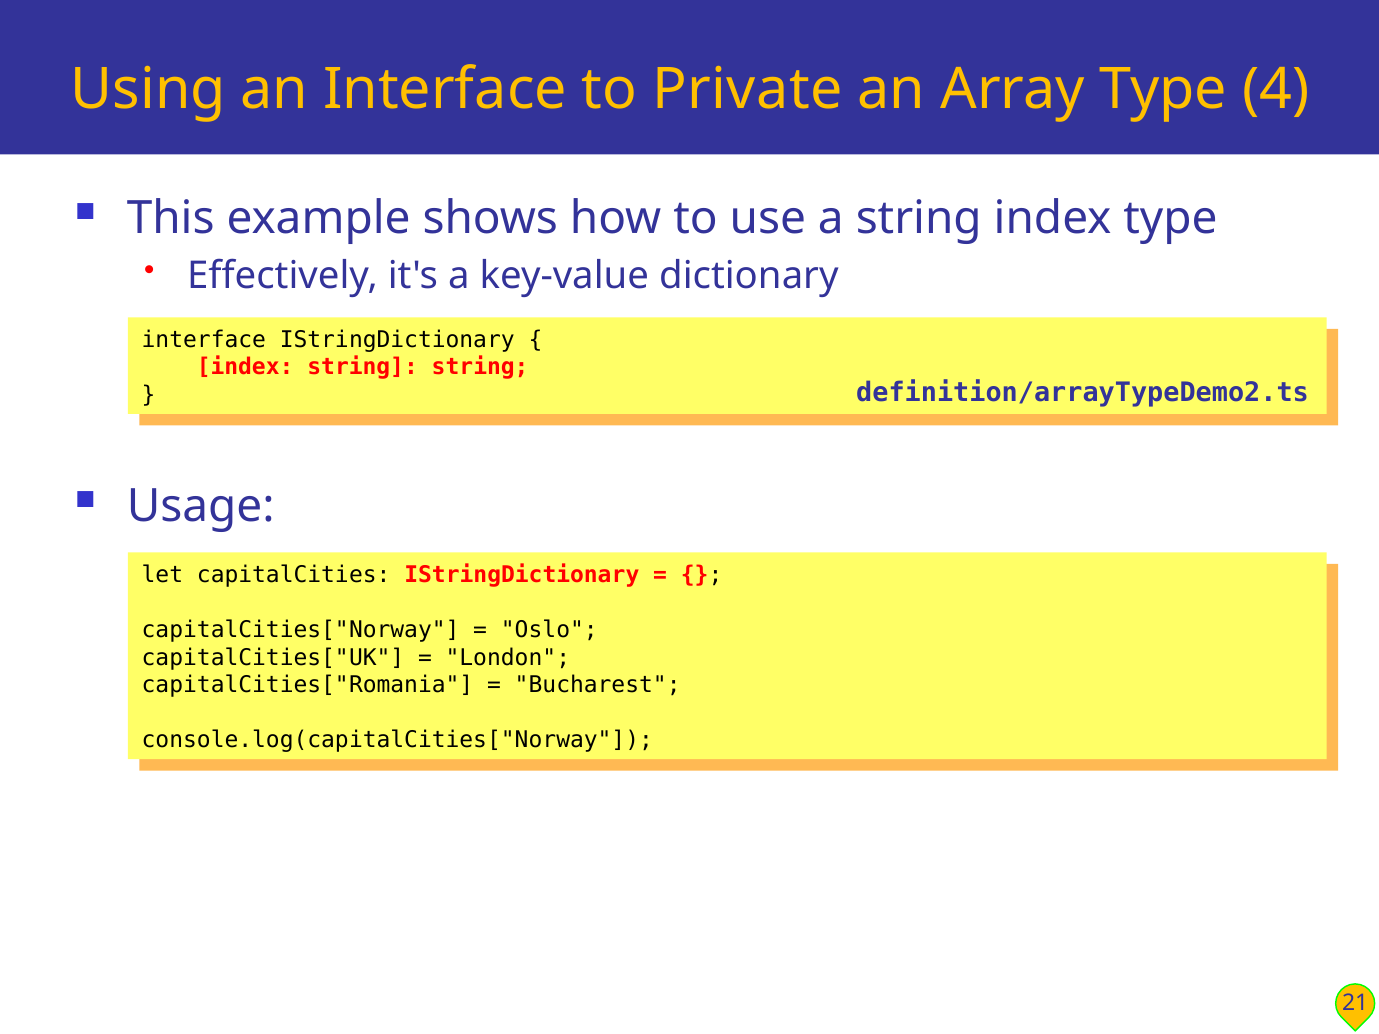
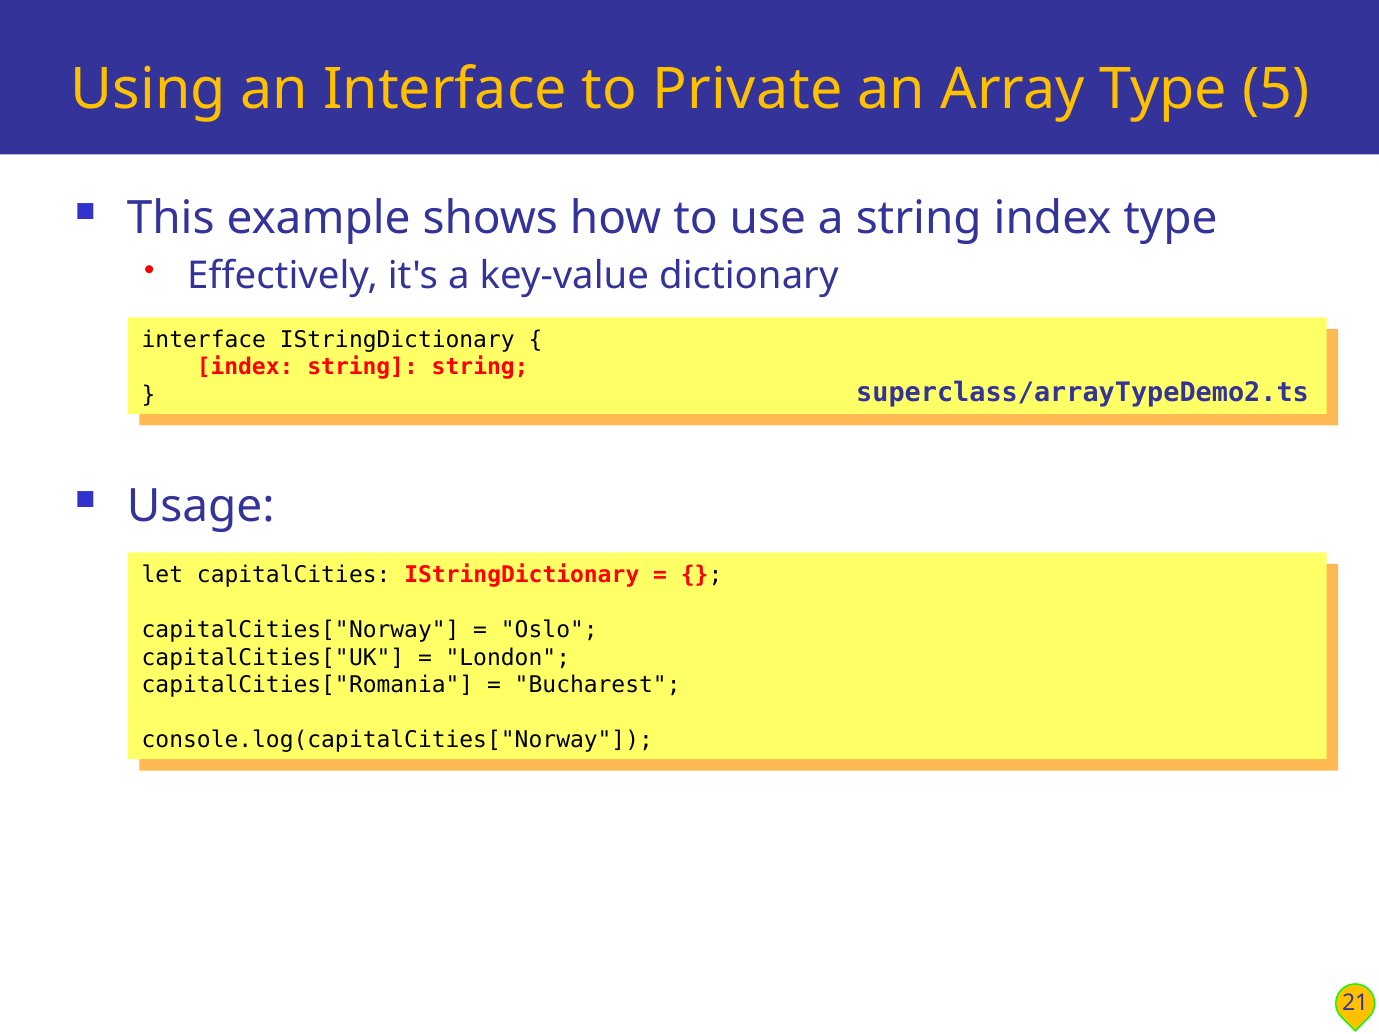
4: 4 -> 5
definition/arrayTypeDemo2.ts: definition/arrayTypeDemo2.ts -> superclass/arrayTypeDemo2.ts
